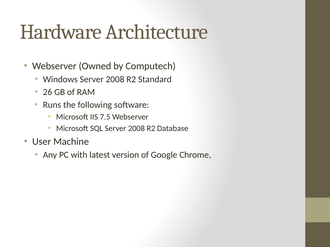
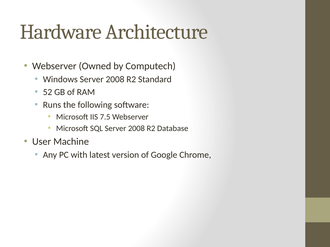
26: 26 -> 52
